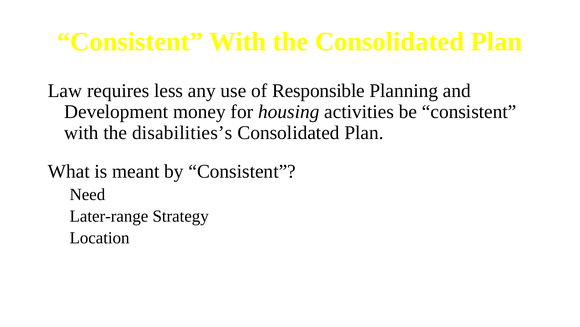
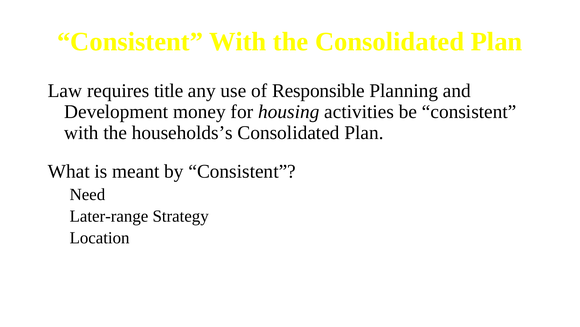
less: less -> title
disabilities’s: disabilities’s -> households’s
